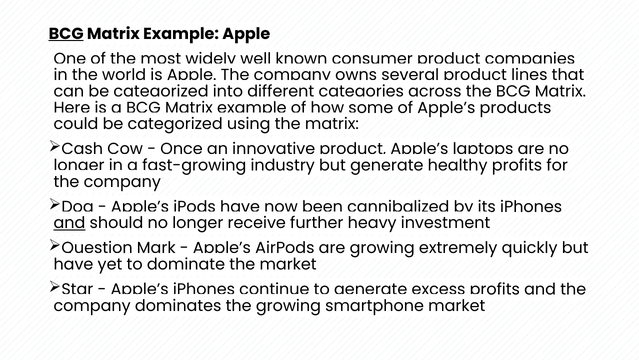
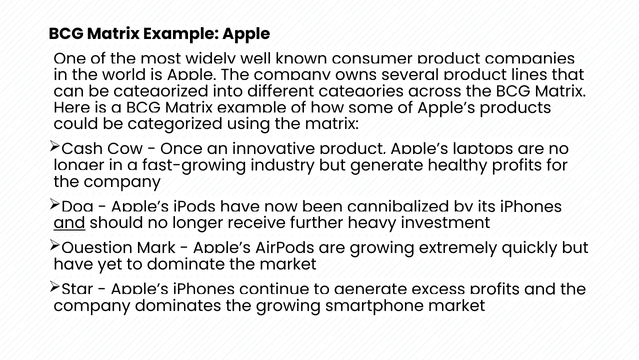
BCG at (66, 34) underline: present -> none
